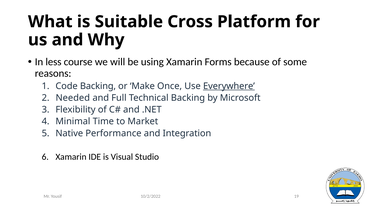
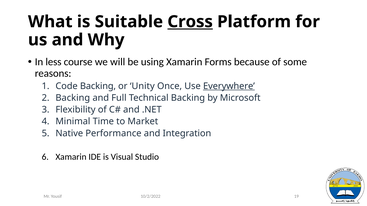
Cross underline: none -> present
Make: Make -> Unity
Needed at (73, 98): Needed -> Backing
